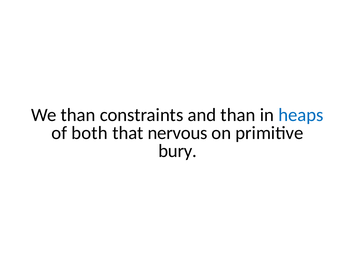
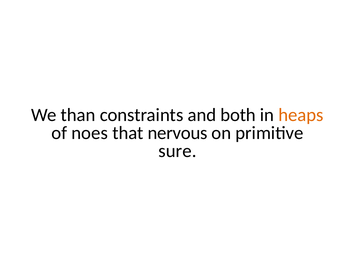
and than: than -> both
heaps colour: blue -> orange
both: both -> noes
bury: bury -> sure
